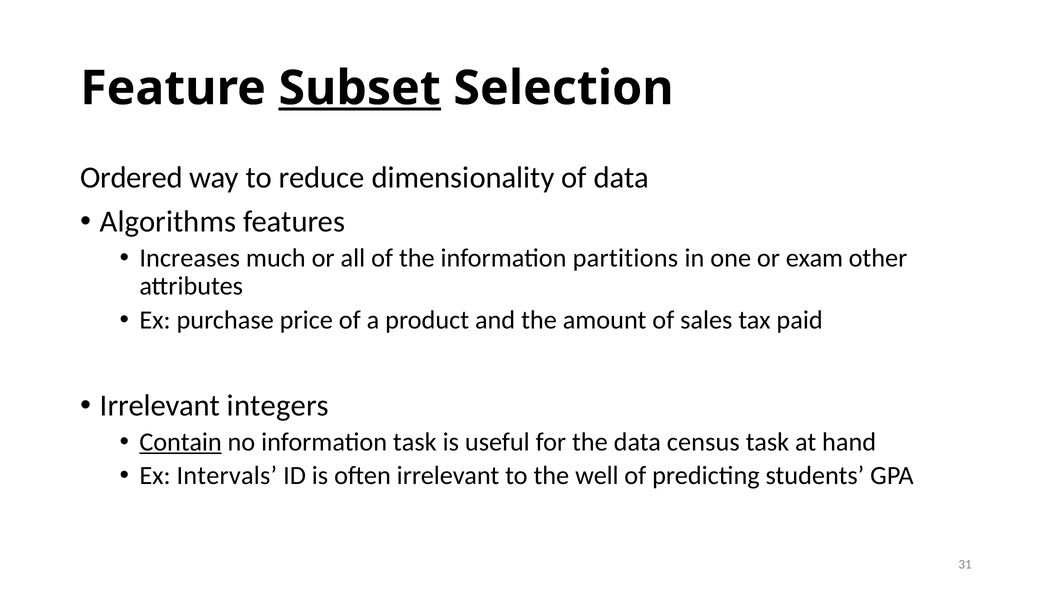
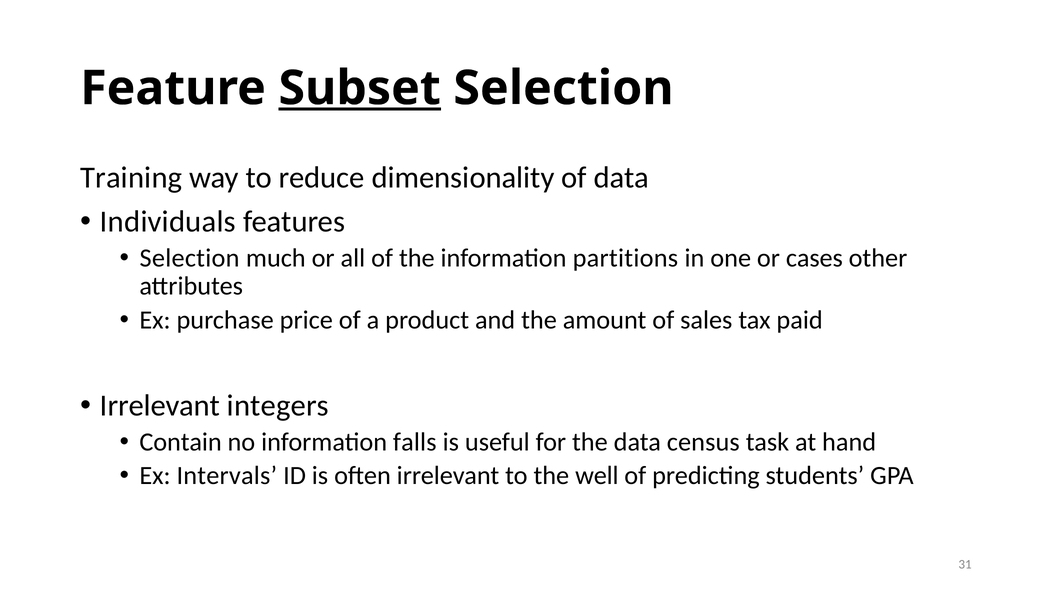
Ordered: Ordered -> Training
Algorithms: Algorithms -> Individuals
Increases at (190, 258): Increases -> Selection
exam: exam -> cases
Contain underline: present -> none
information task: task -> falls
